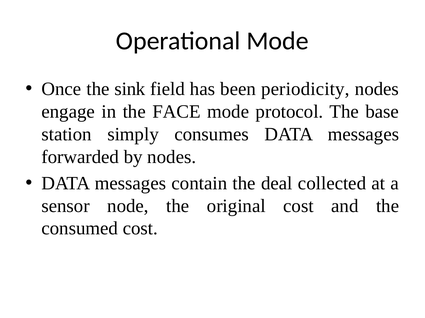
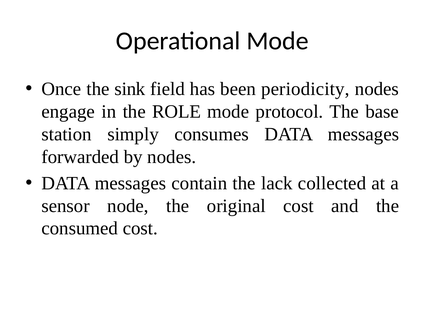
FACE: FACE -> ROLE
deal: deal -> lack
